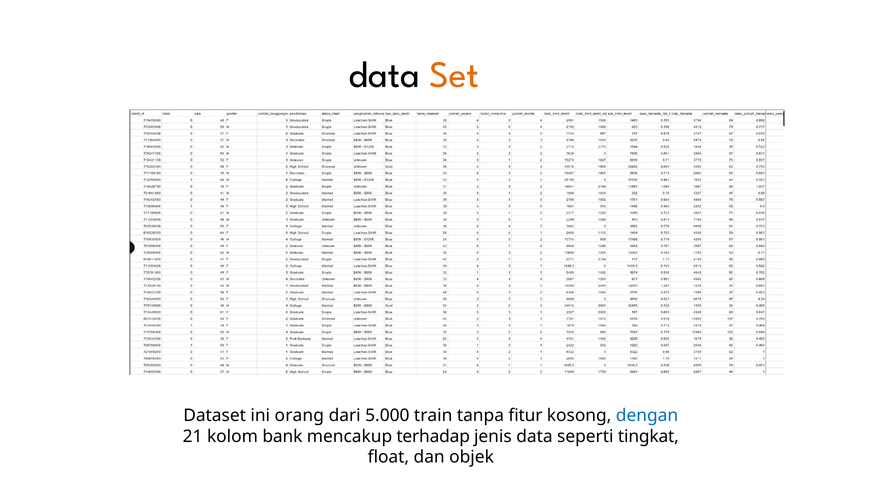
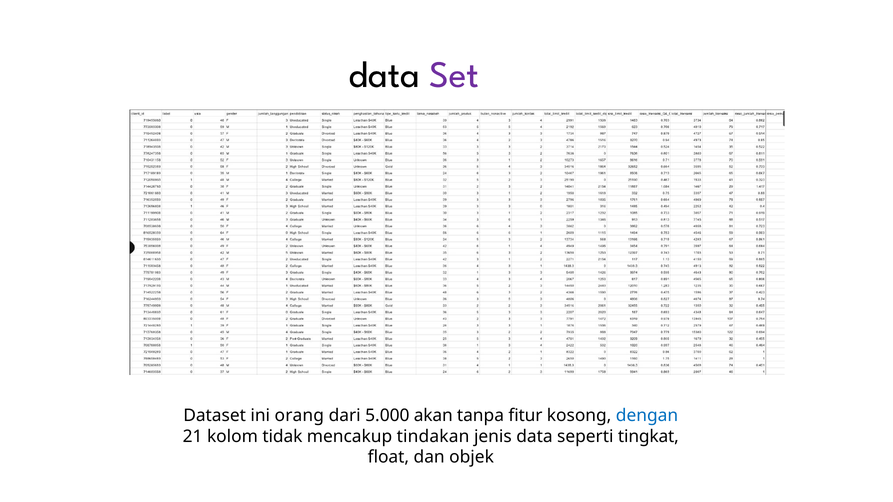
Set colour: orange -> purple
train: train -> akan
bank: bank -> tidak
terhadap: terhadap -> tindakan
